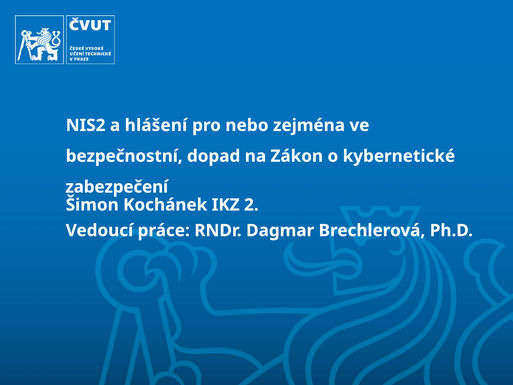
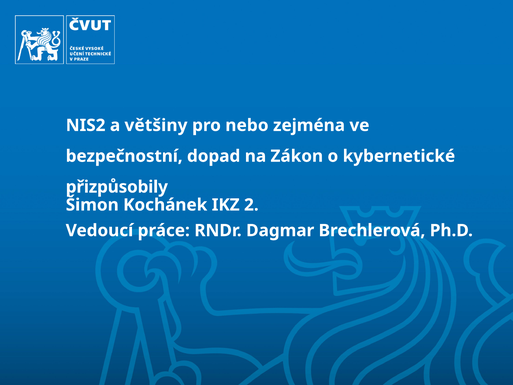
hlášení: hlášení -> většiny
zabezpečení: zabezpečení -> přizpůsobily
